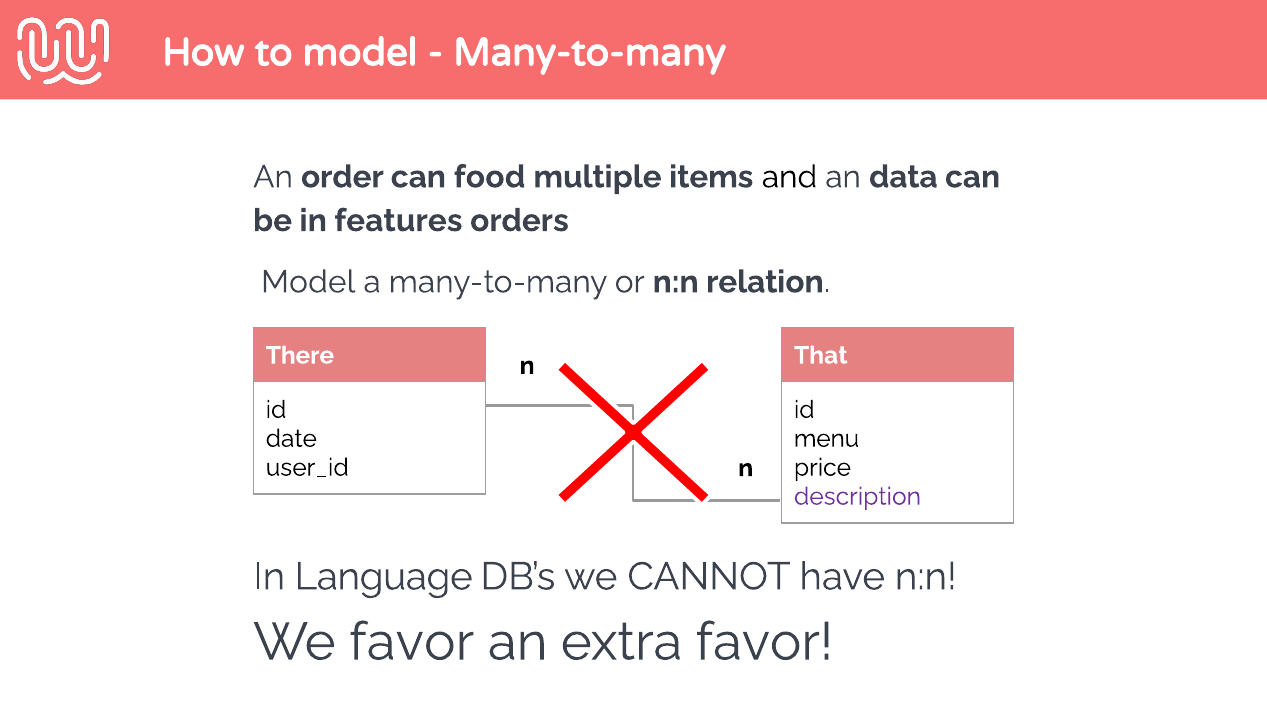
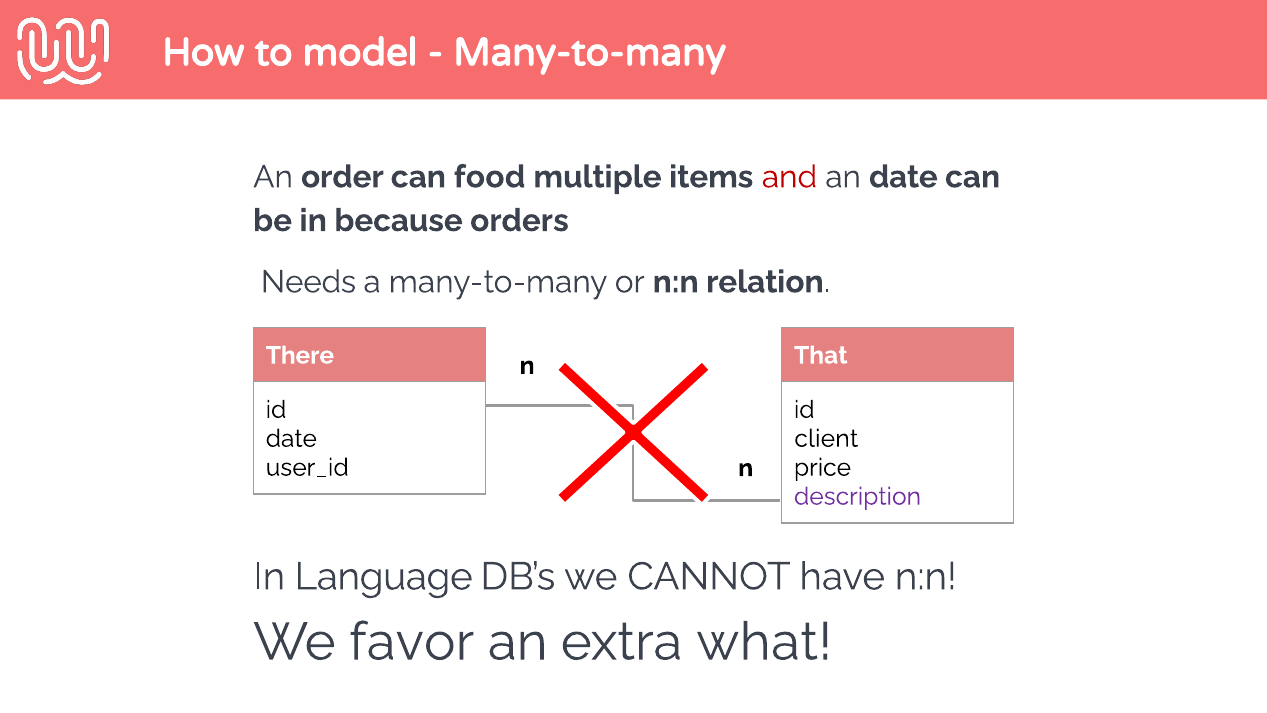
and colour: black -> red
an data: data -> date
features: features -> because
Model at (308, 282): Model -> Needs
menu: menu -> client
extra favor: favor -> what
